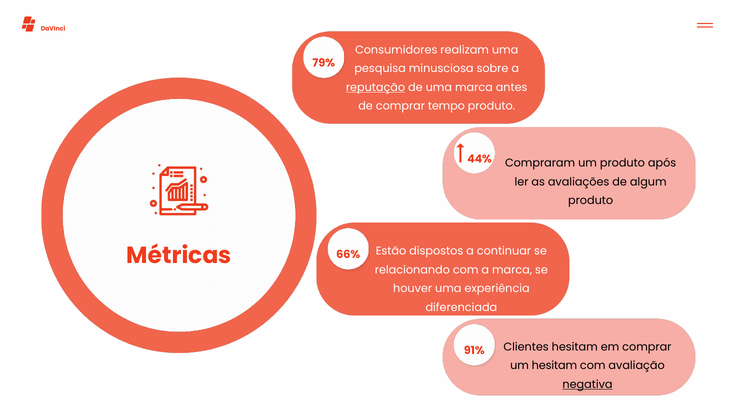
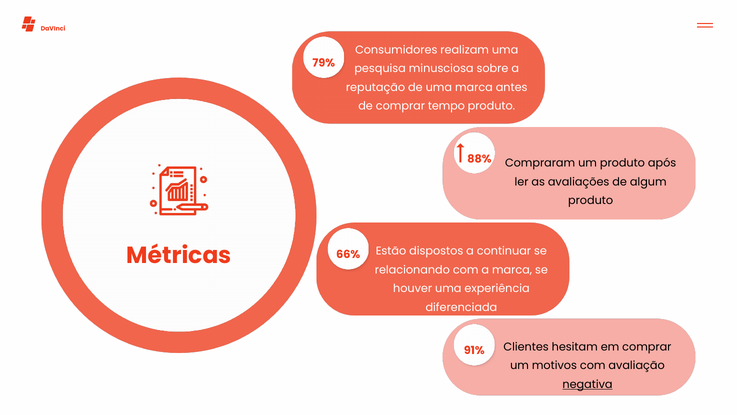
reputação underline: present -> none
44%: 44% -> 88%
um hesitam: hesitam -> motivos
